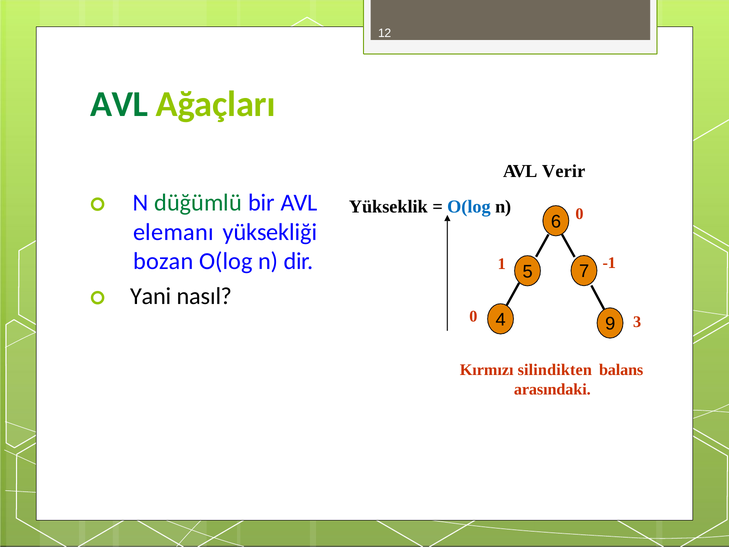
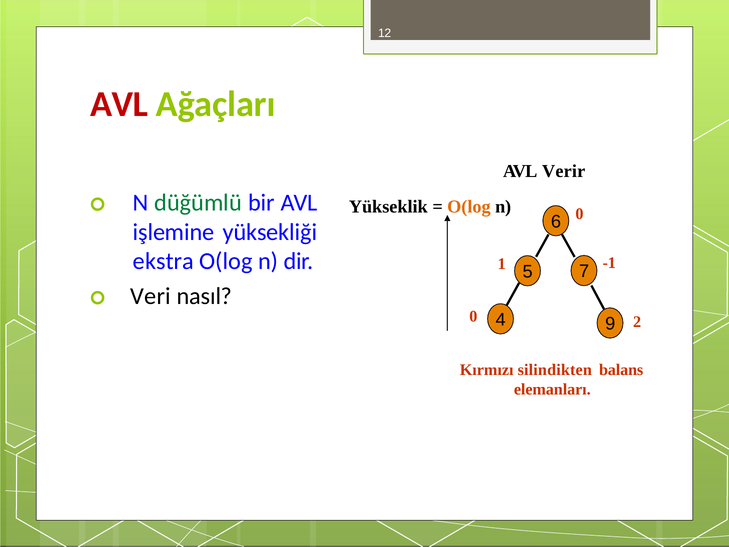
AVL at (119, 104) colour: green -> red
O(log at (469, 207) colour: blue -> orange
elemanı: elemanı -> işlemine
bozan: bozan -> ekstra
Yani: Yani -> Veri
3: 3 -> 2
arasındaki: arasındaki -> elemanları
